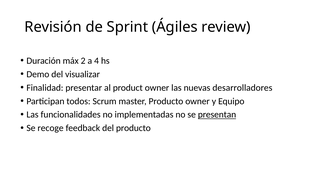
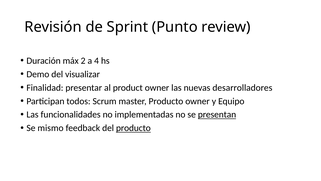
Ágiles: Ágiles -> Punto
recoge: recoge -> mismo
producto at (133, 128) underline: none -> present
